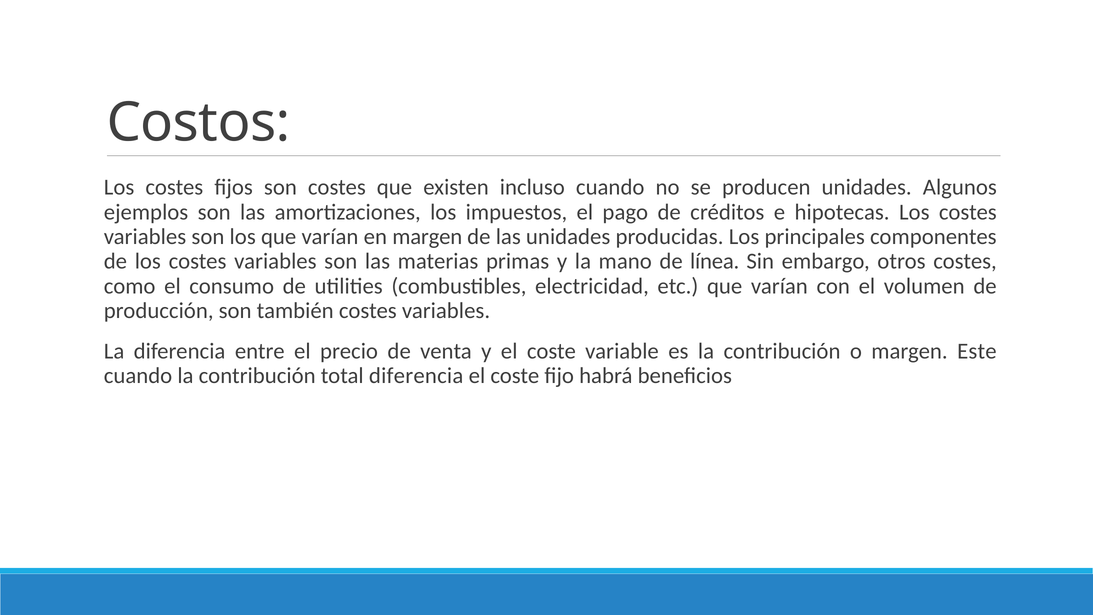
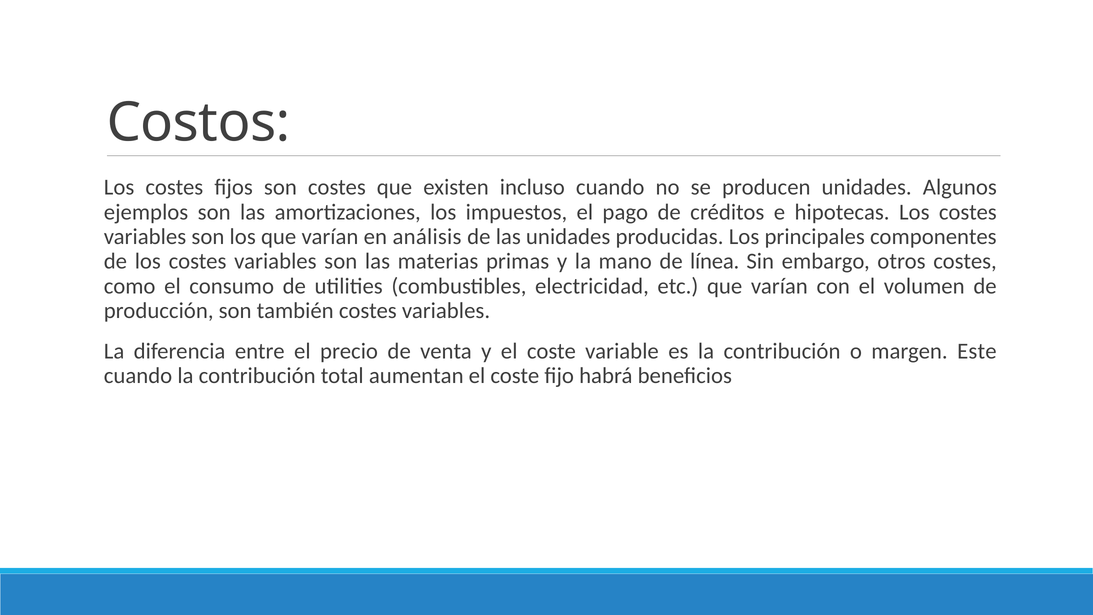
en margen: margen -> análisis
total diferencia: diferencia -> aumentan
